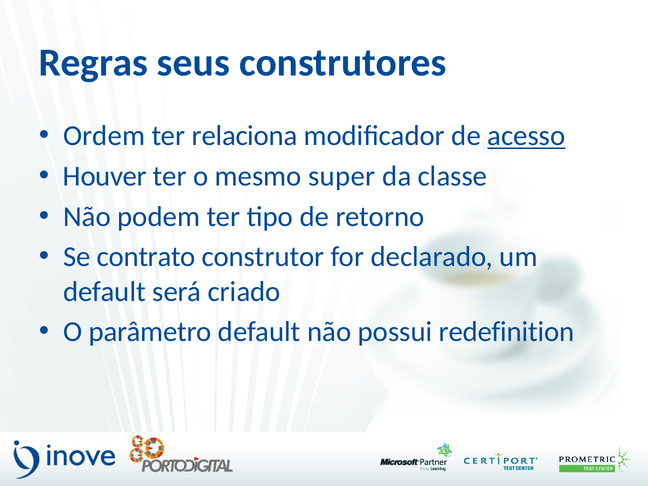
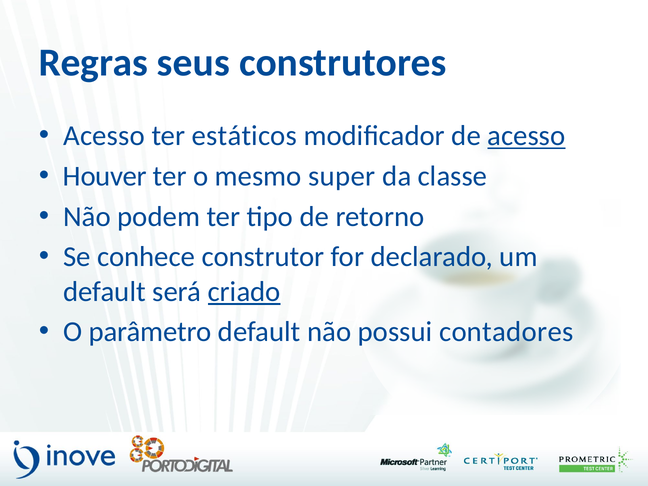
Ordem at (104, 136): Ordem -> Acesso
relaciona: relaciona -> estáticos
contrato: contrato -> conhece
criado underline: none -> present
redefinition: redefinition -> contadores
